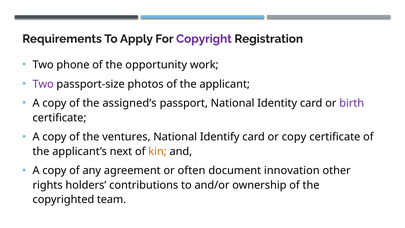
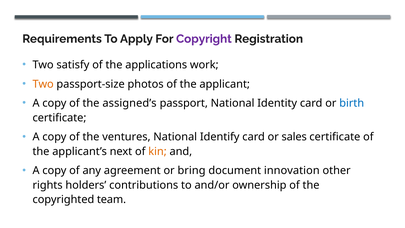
phone: phone -> satisfy
opportunity: opportunity -> applications
Two at (43, 84) colour: purple -> orange
birth colour: purple -> blue
or copy: copy -> sales
often: often -> bring
